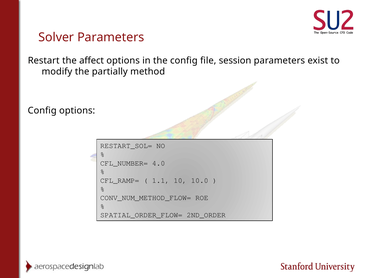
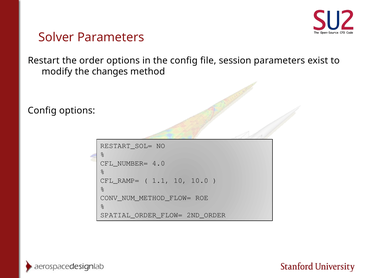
affect: affect -> order
partially: partially -> changes
